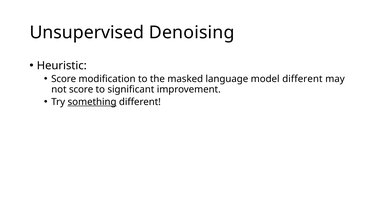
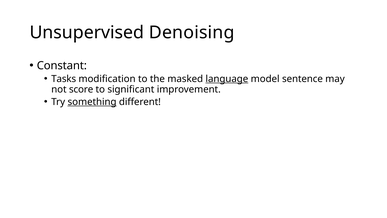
Heuristic: Heuristic -> Constant
Score at (64, 79): Score -> Tasks
language underline: none -> present
model different: different -> sentence
